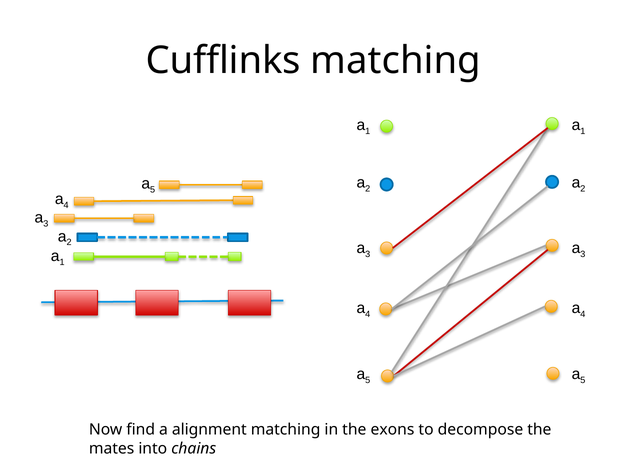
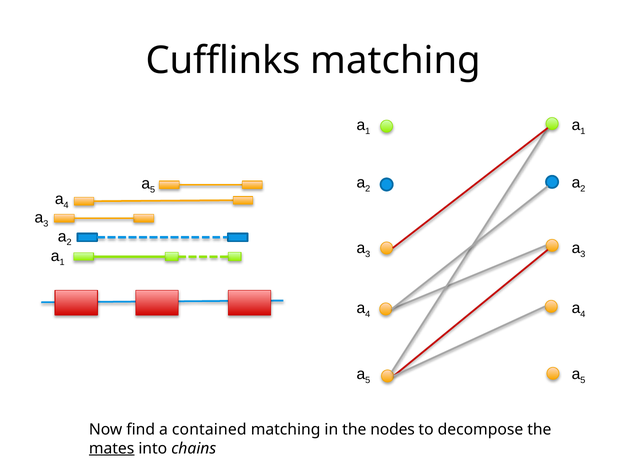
alignment: alignment -> contained
exons: exons -> nodes
mates underline: none -> present
